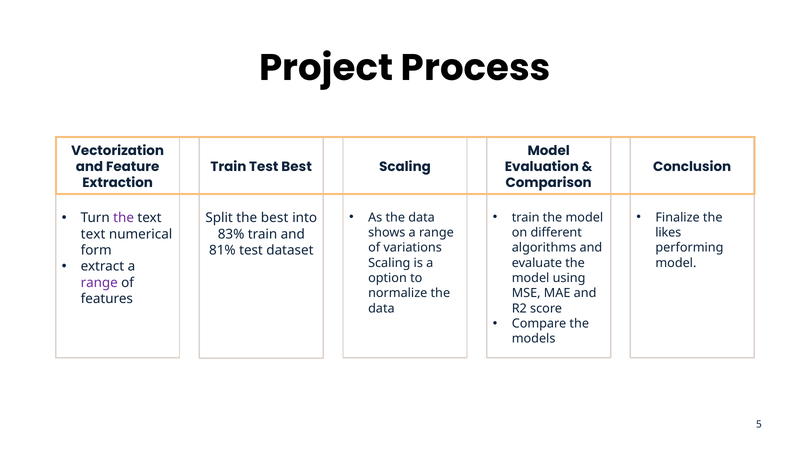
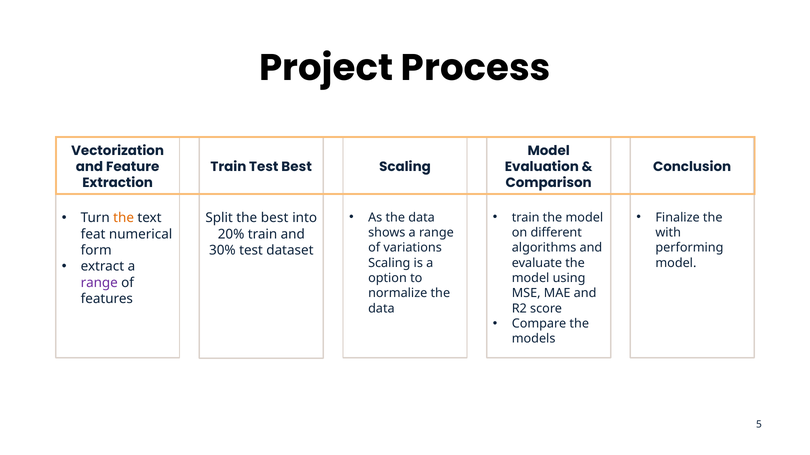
the at (124, 218) colour: purple -> orange
likes: likes -> with
text at (93, 234): text -> feat
83%: 83% -> 20%
81%: 81% -> 30%
